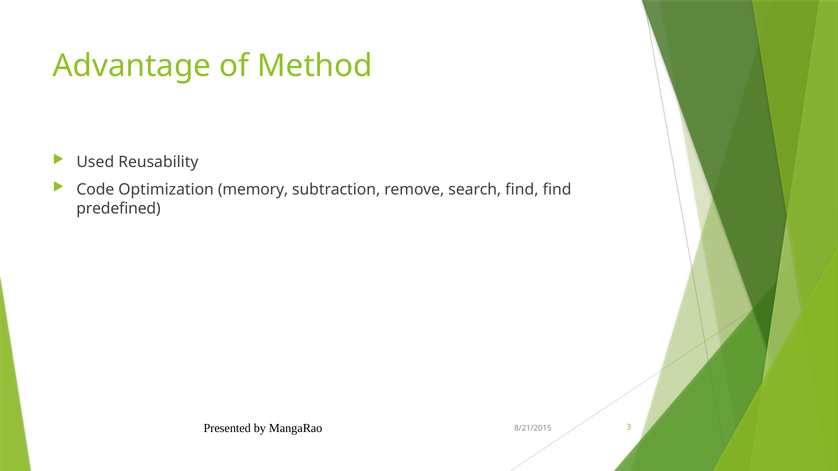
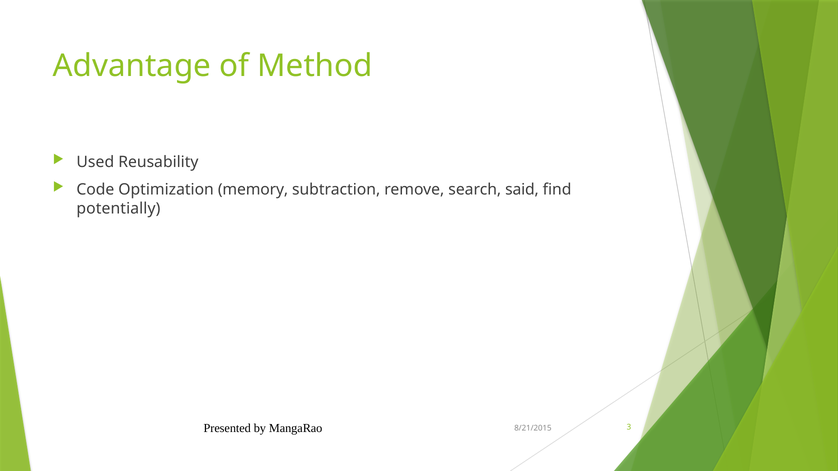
search find: find -> said
predefined: predefined -> potentially
